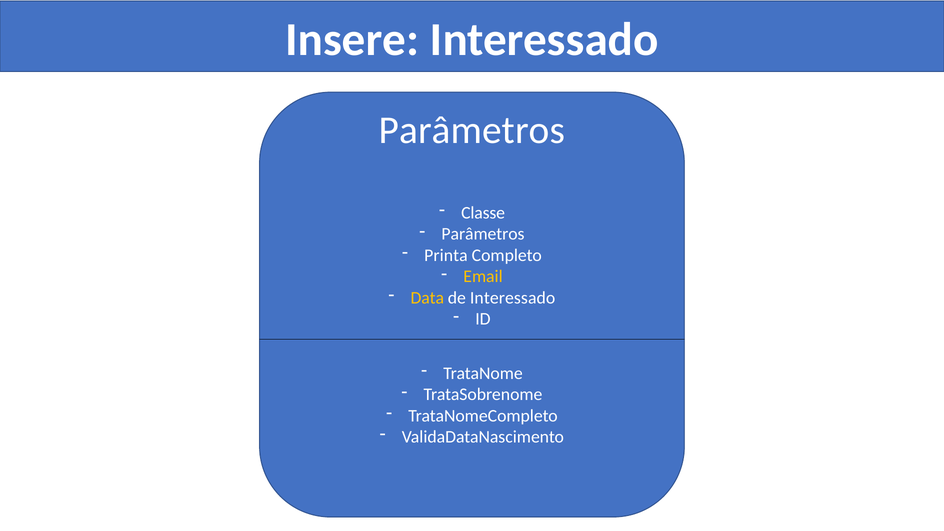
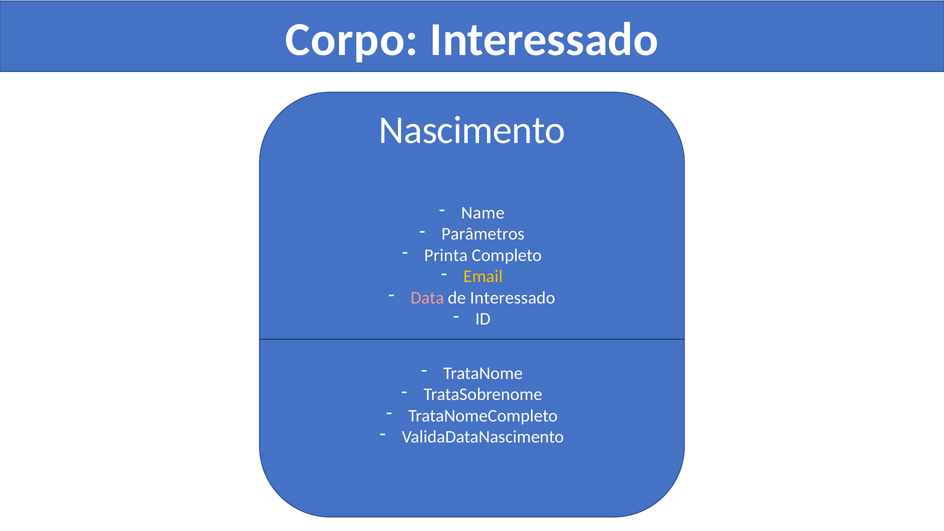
Insere: Insere -> Corpo
Parâmetros at (472, 130): Parâmetros -> Nascimento
Classe: Classe -> Name
Data colour: yellow -> pink
